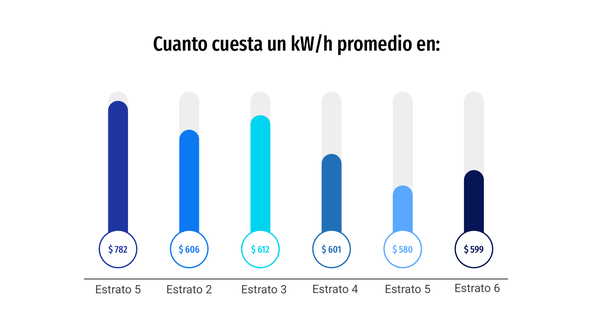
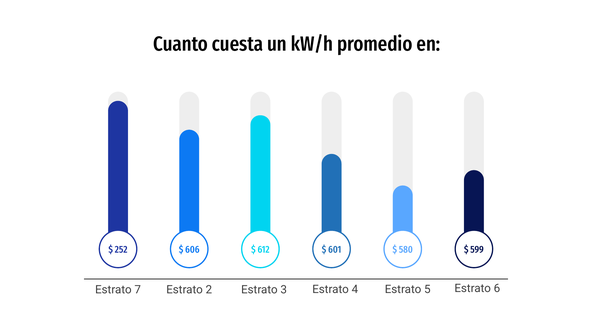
782: 782 -> 252
5 at (138, 290): 5 -> 7
